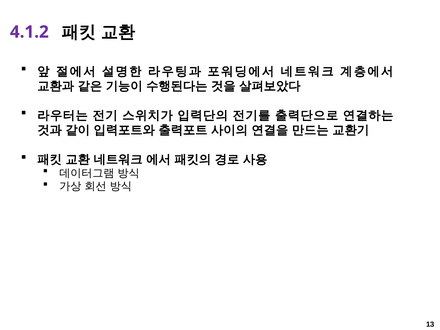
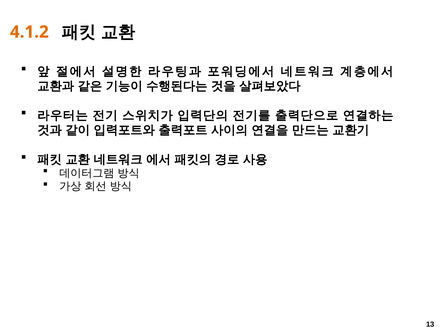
4.1.2 colour: purple -> orange
